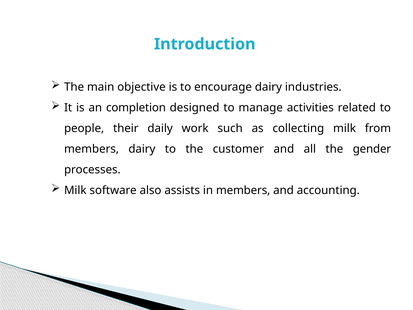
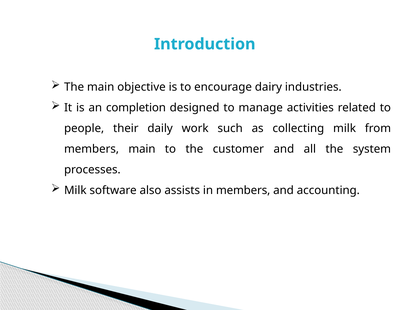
members dairy: dairy -> main
gender: gender -> system
